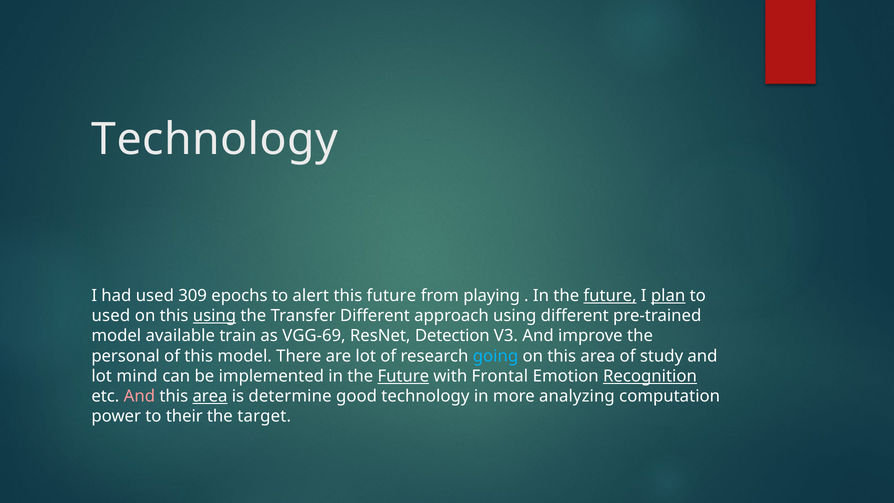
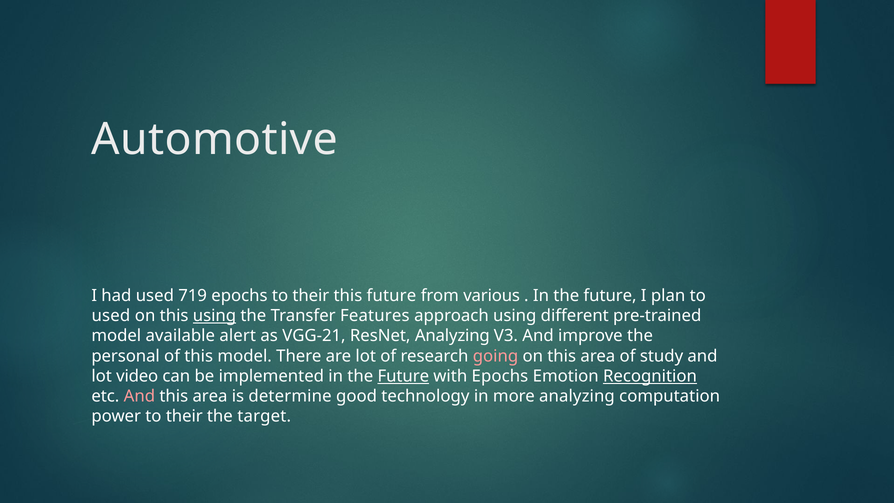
Technology at (215, 139): Technology -> Automotive
309: 309 -> 719
epochs to alert: alert -> their
playing: playing -> various
future at (610, 296) underline: present -> none
plan underline: present -> none
Transfer Different: Different -> Features
train: train -> alert
VGG-69: VGG-69 -> VGG-21
ResNet Detection: Detection -> Analyzing
going colour: light blue -> pink
mind: mind -> video
with Frontal: Frontal -> Epochs
area at (210, 396) underline: present -> none
